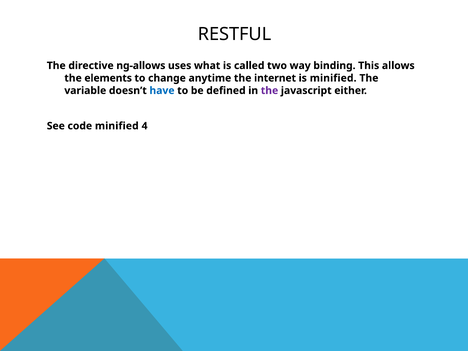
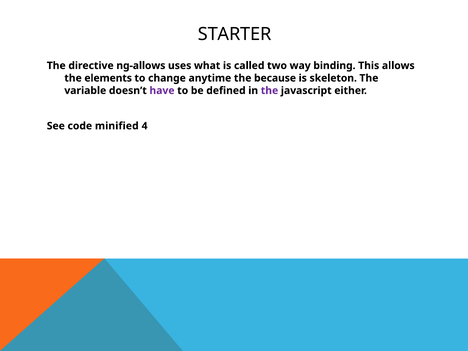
RESTFUL: RESTFUL -> STARTER
internet: internet -> because
is minified: minified -> skeleton
have colour: blue -> purple
